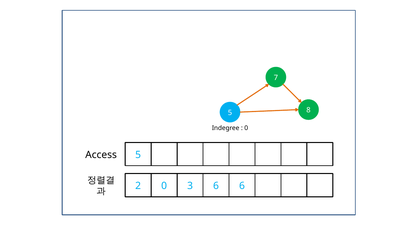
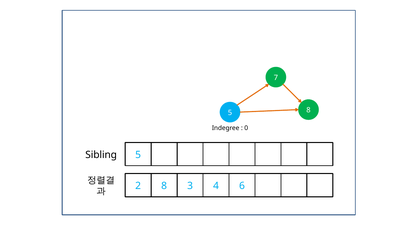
Access: Access -> Sibling
2 0: 0 -> 8
3 6: 6 -> 4
